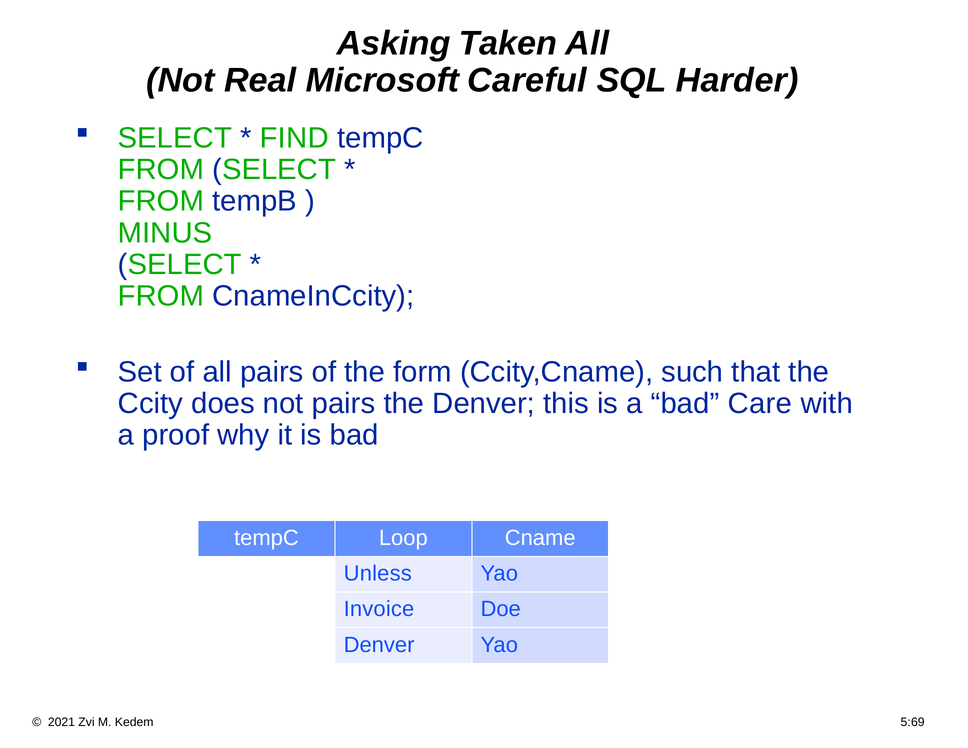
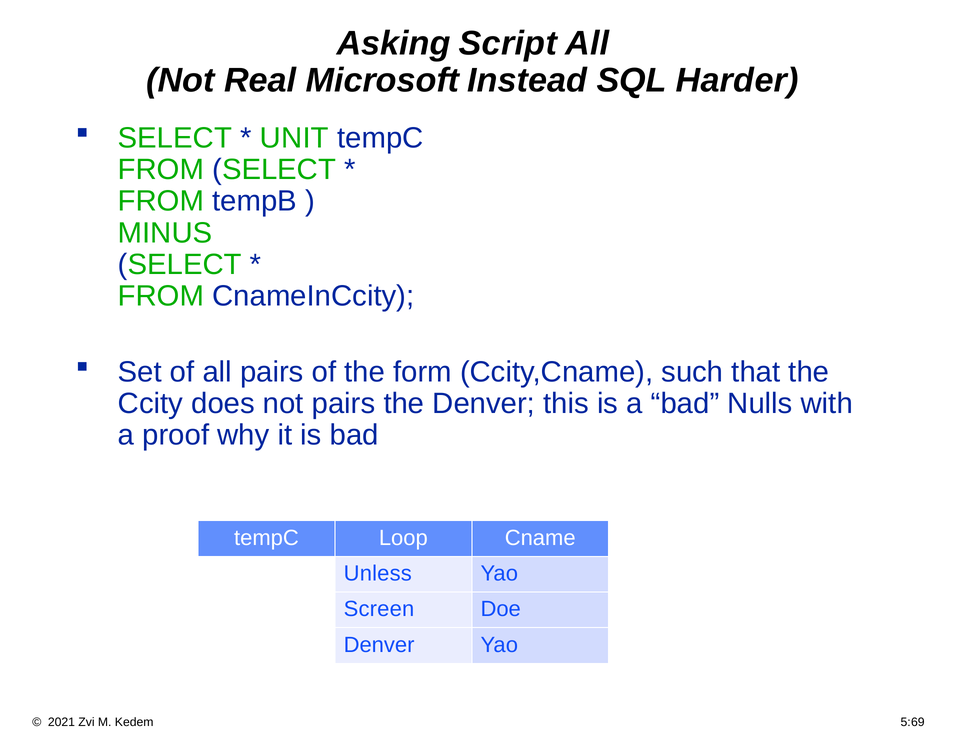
Taken: Taken -> Script
Careful: Careful -> Instead
FIND: FIND -> UNIT
Care: Care -> Nulls
Invoice: Invoice -> Screen
